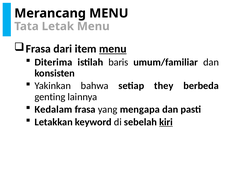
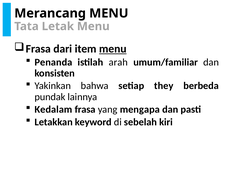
Diterima: Diterima -> Penanda
baris: baris -> arah
genting: genting -> pundak
kiri underline: present -> none
